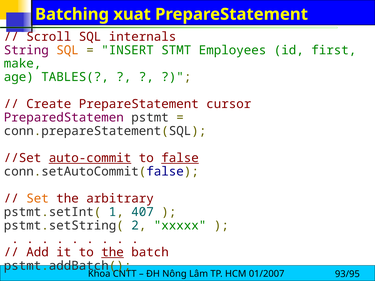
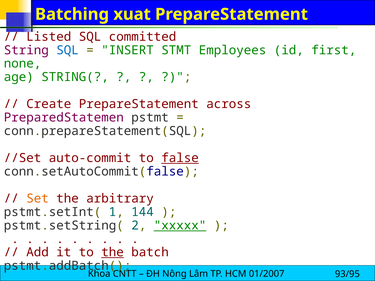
Scroll: Scroll -> Listed
internals: internals -> committed
SQL at (68, 50) colour: orange -> blue
make: make -> none
TABLES(: TABLES( -> STRING(
cursor: cursor -> across
auto-commit underline: present -> none
407: 407 -> 144
xxxxx underline: none -> present
